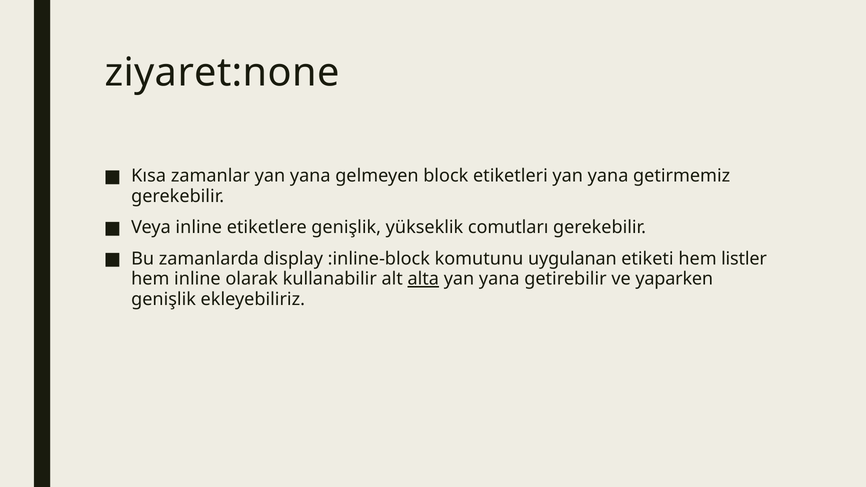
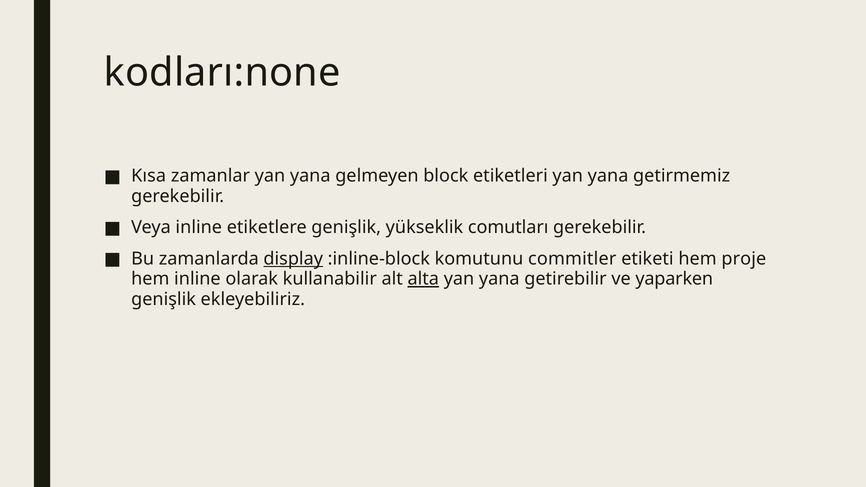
ziyaret:none: ziyaret:none -> kodları:none
display underline: none -> present
uygulanan: uygulanan -> commitler
listler: listler -> proje
